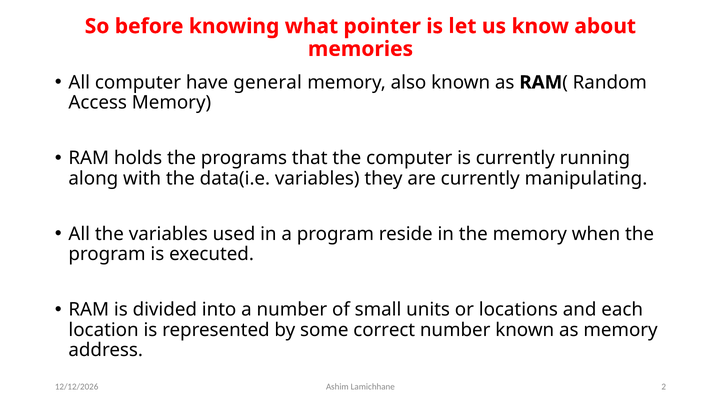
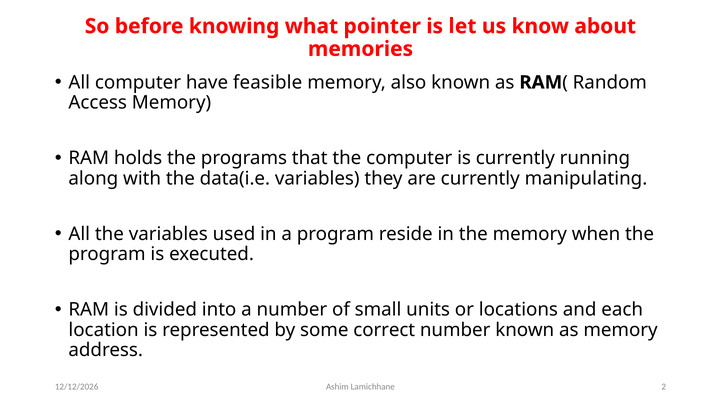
general: general -> feasible
